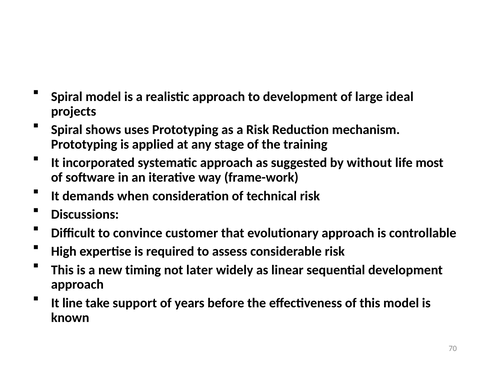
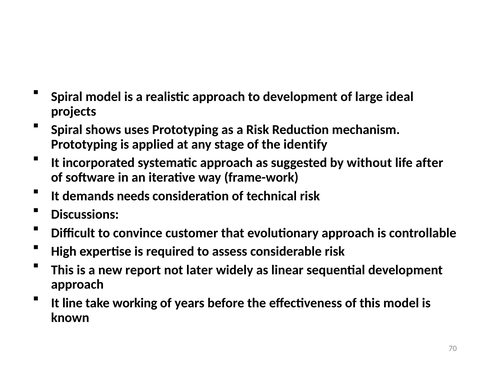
training: training -> identify
most: most -> after
when: when -> needs
timing: timing -> report
support: support -> working
